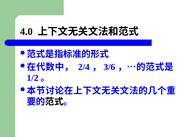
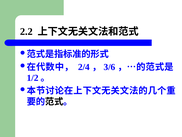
4.0: 4.0 -> 2.2
